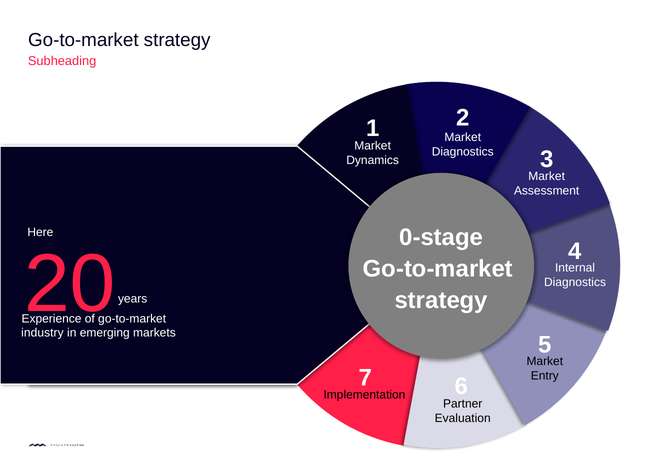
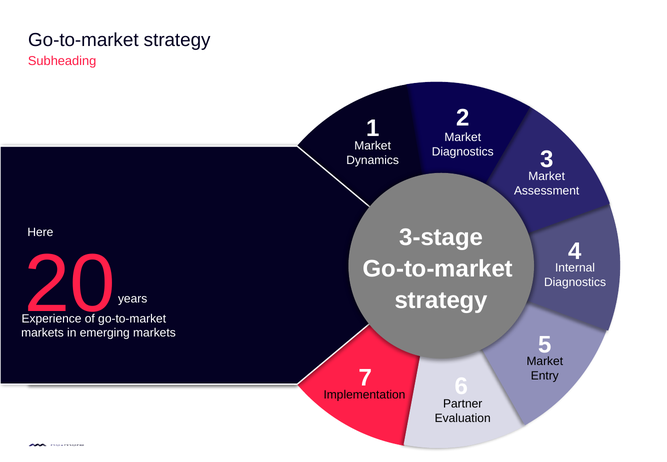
0-stage: 0-stage -> 3-stage
industry at (42, 332): industry -> markets
